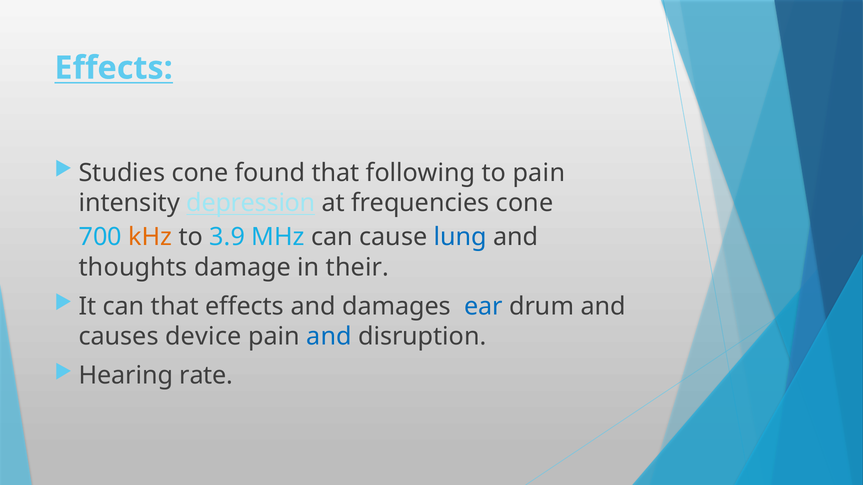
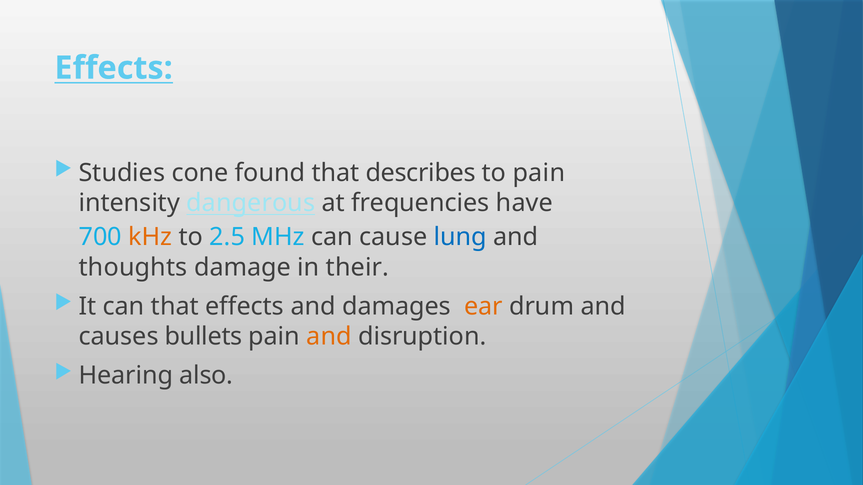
following: following -> describes
depression: depression -> dangerous
frequencies cone: cone -> have
3.9: 3.9 -> 2.5
ear colour: blue -> orange
device: device -> bullets
and at (329, 337) colour: blue -> orange
rate: rate -> also
